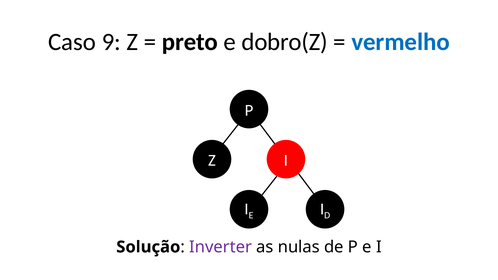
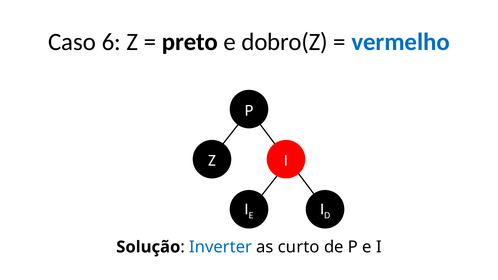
9: 9 -> 6
Inverter colour: purple -> blue
nulas: nulas -> curto
